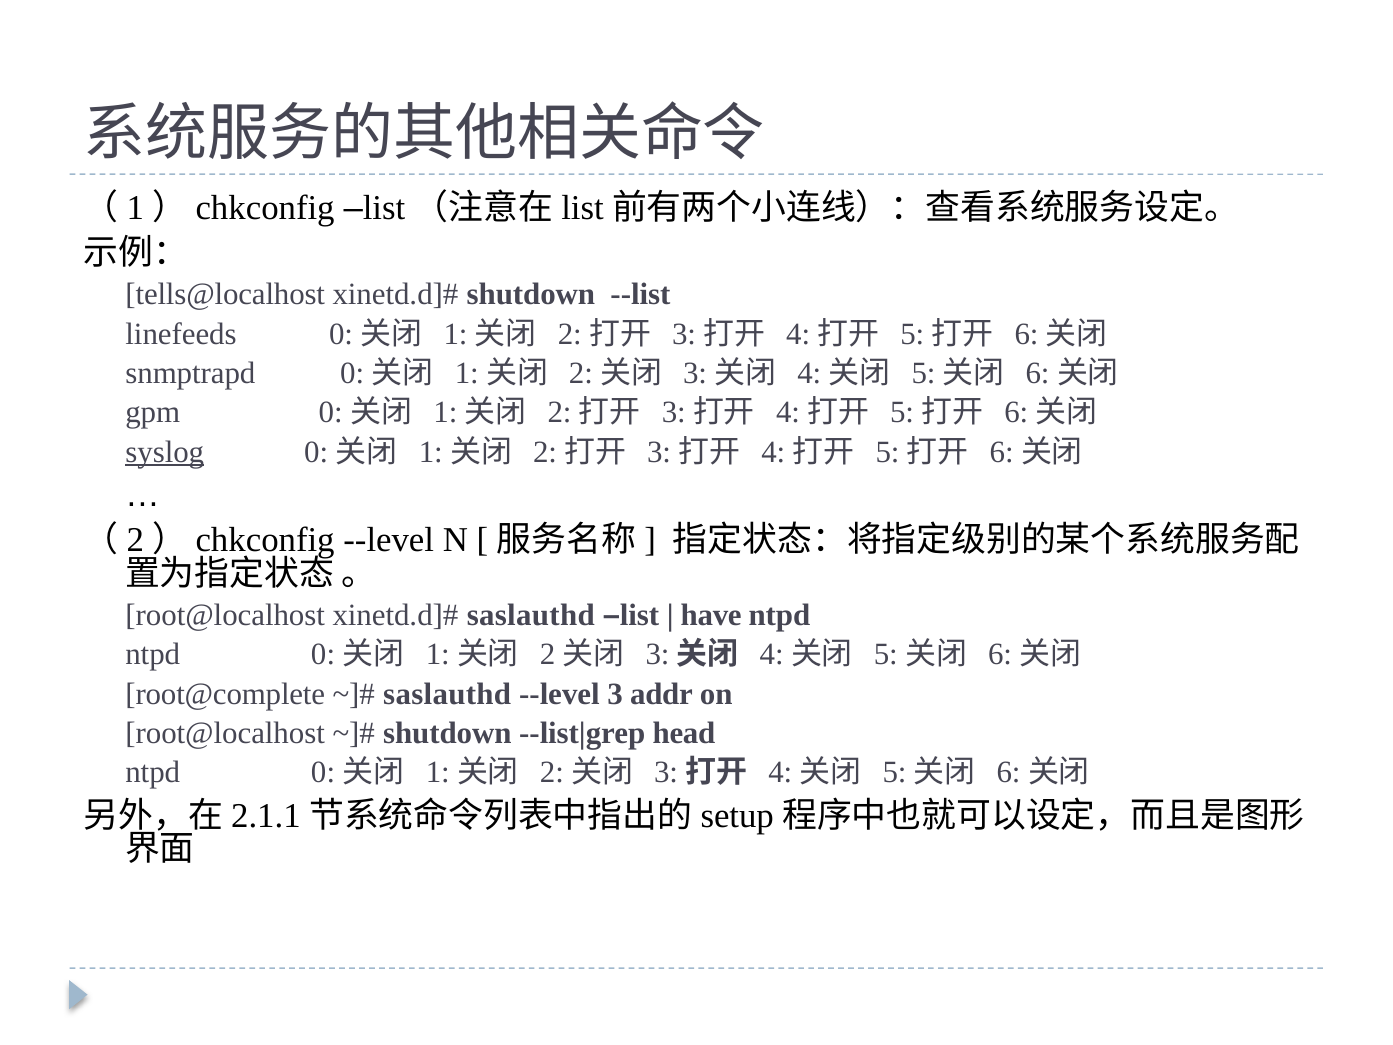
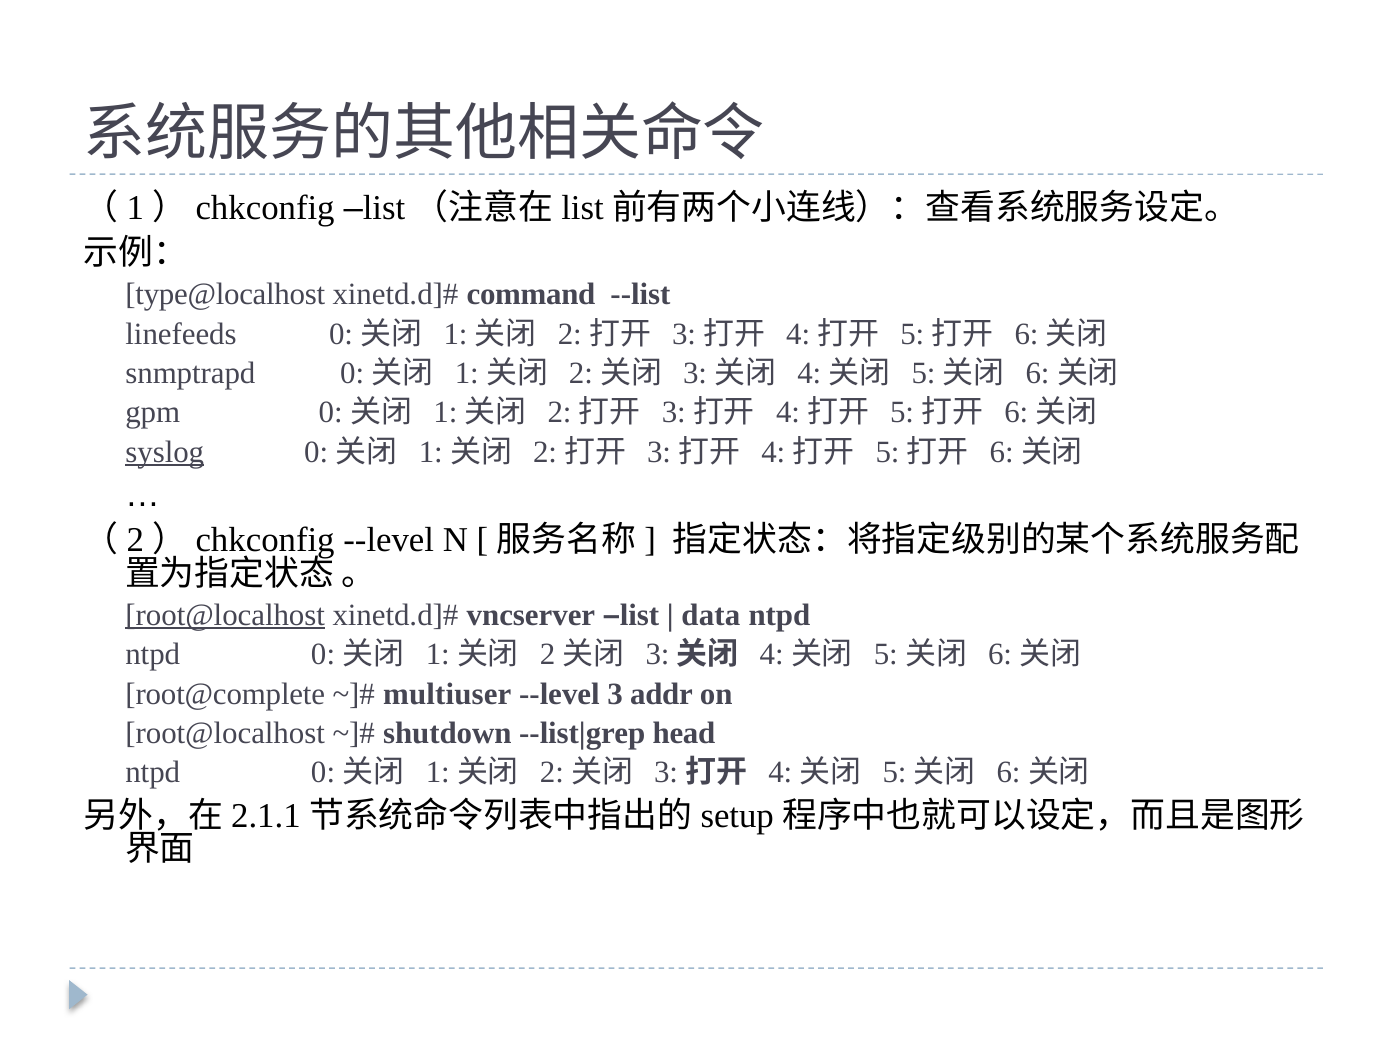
tells@localhost: tells@localhost -> type@localhost
shutdown at (531, 294): shutdown -> command
root@localhost at (225, 615) underline: none -> present
saslauthd at (531, 615): saslauthd -> vncserver
have: have -> data
saslauthd at (447, 694): saslauthd -> multiuser
